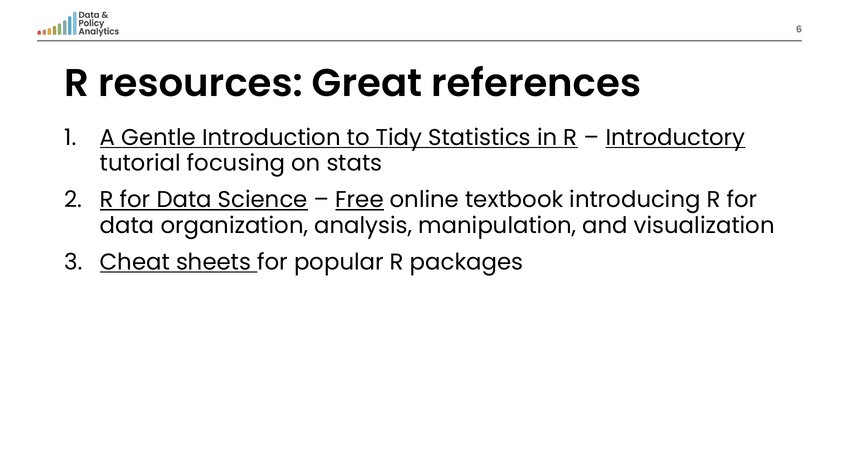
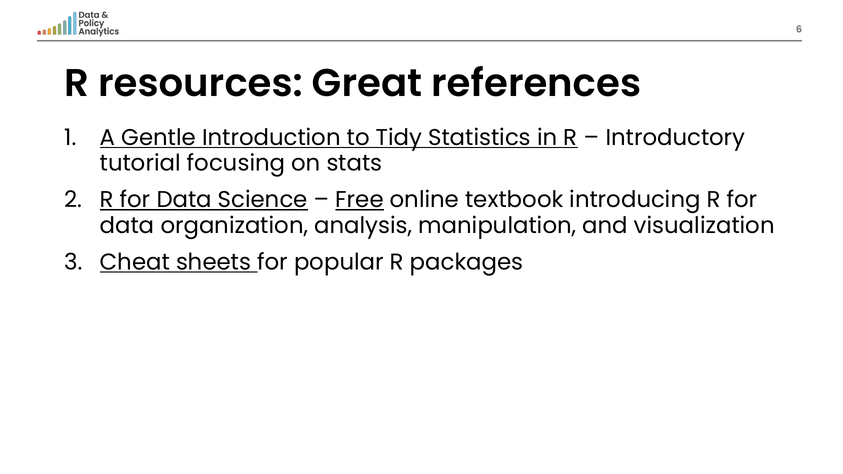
Introductory underline: present -> none
